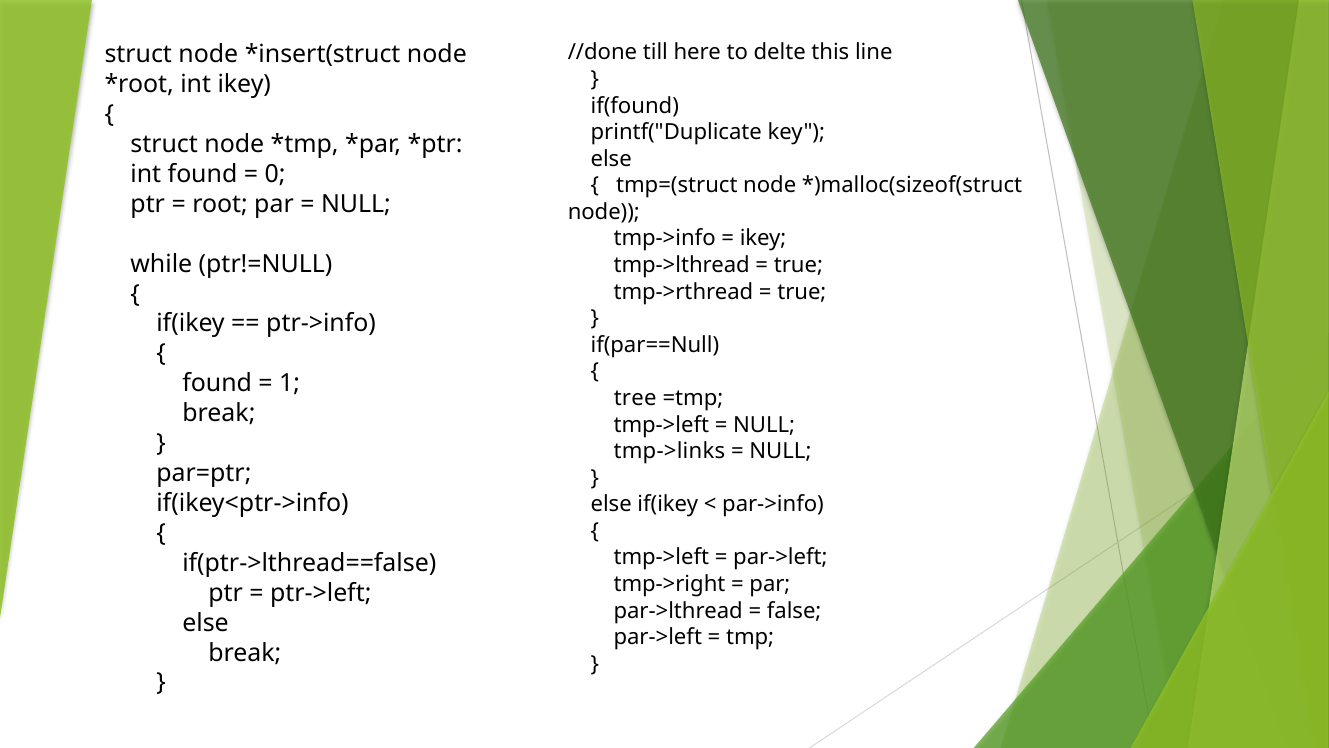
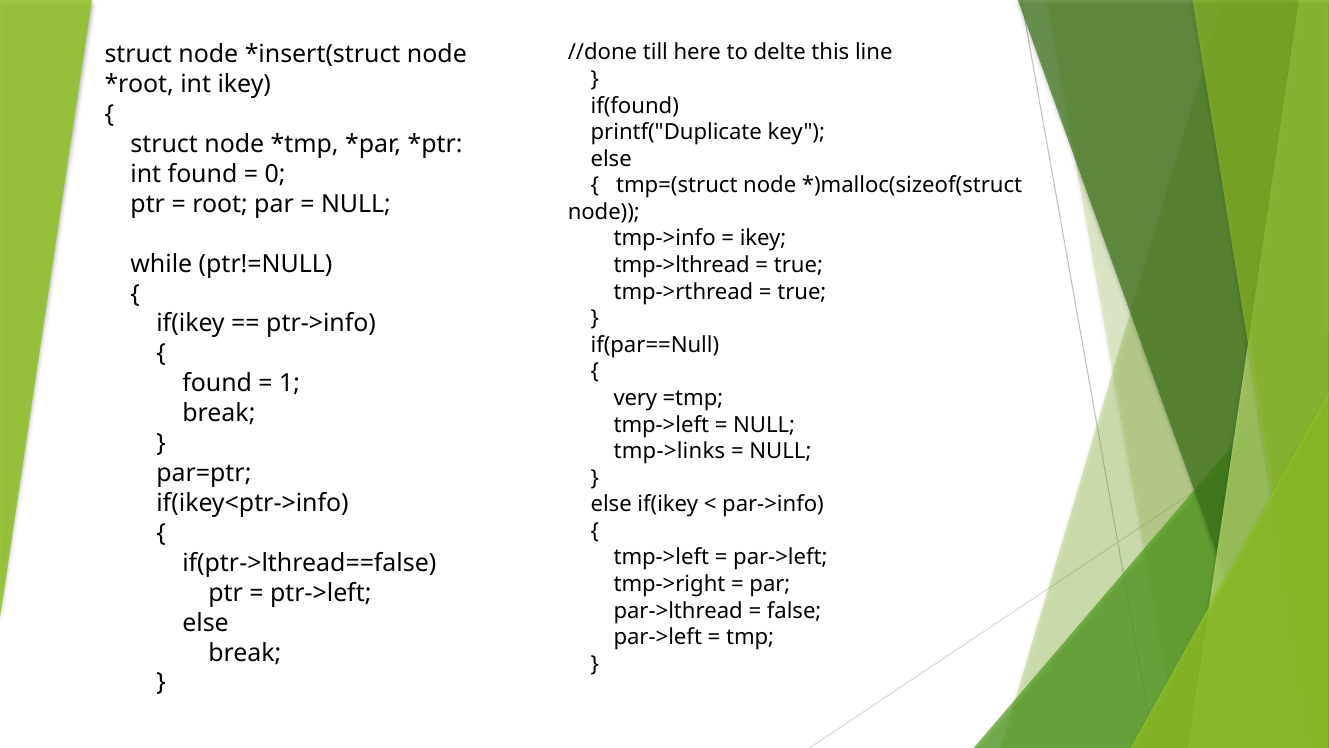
tree: tree -> very
